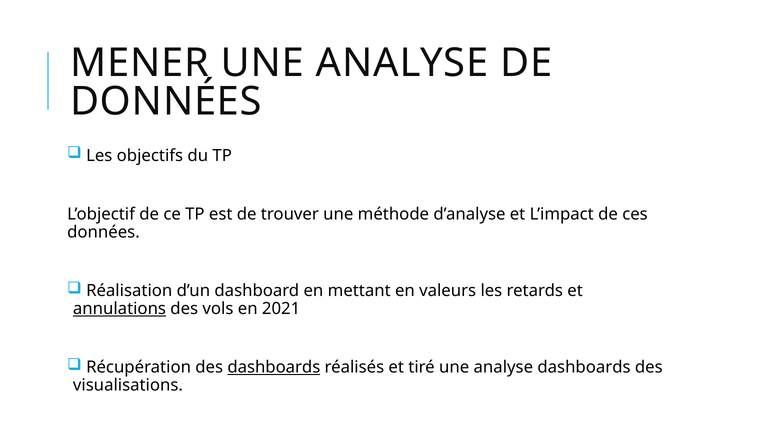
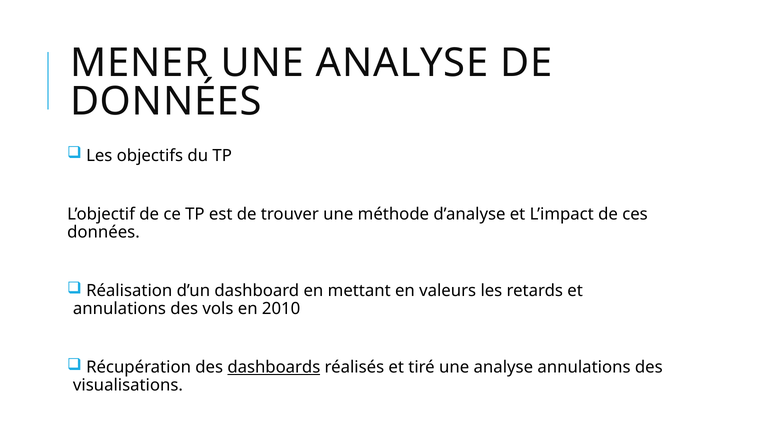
annulations at (119, 309) underline: present -> none
2021: 2021 -> 2010
analyse dashboards: dashboards -> annulations
